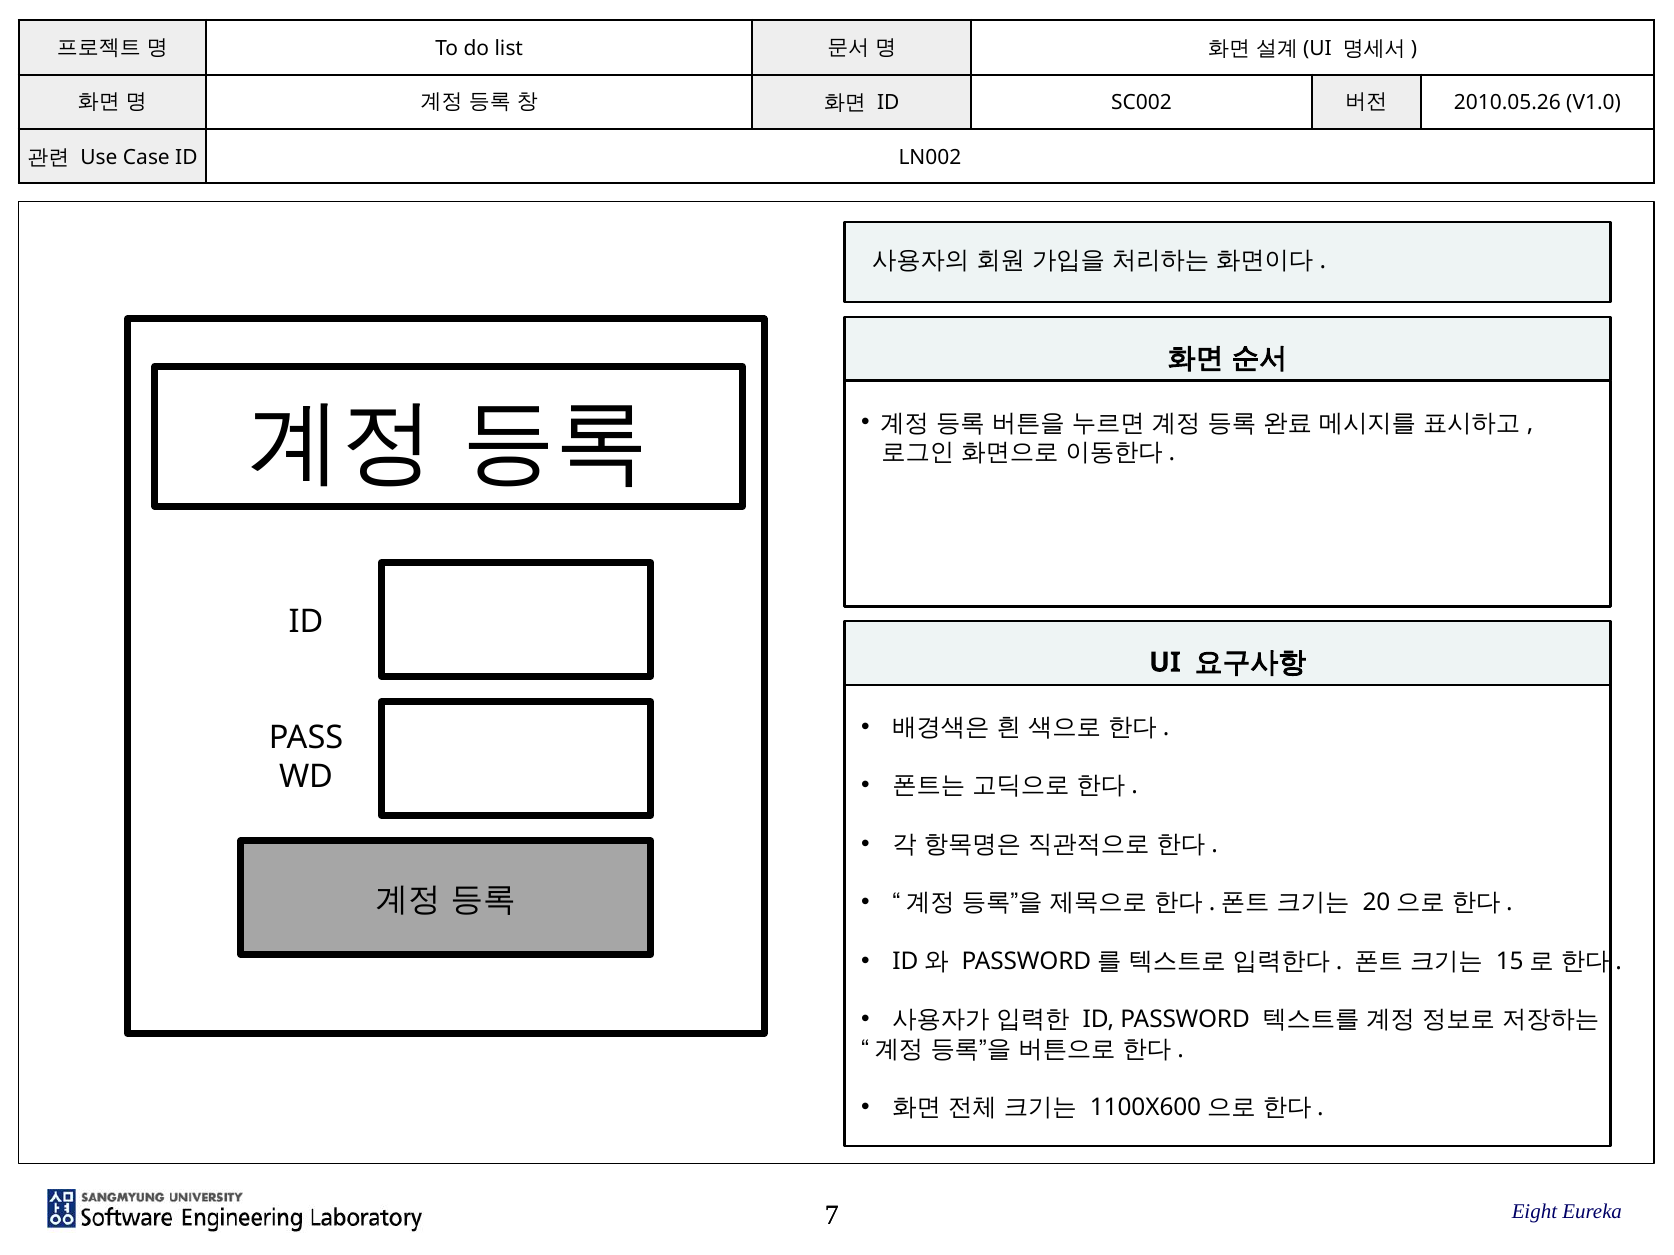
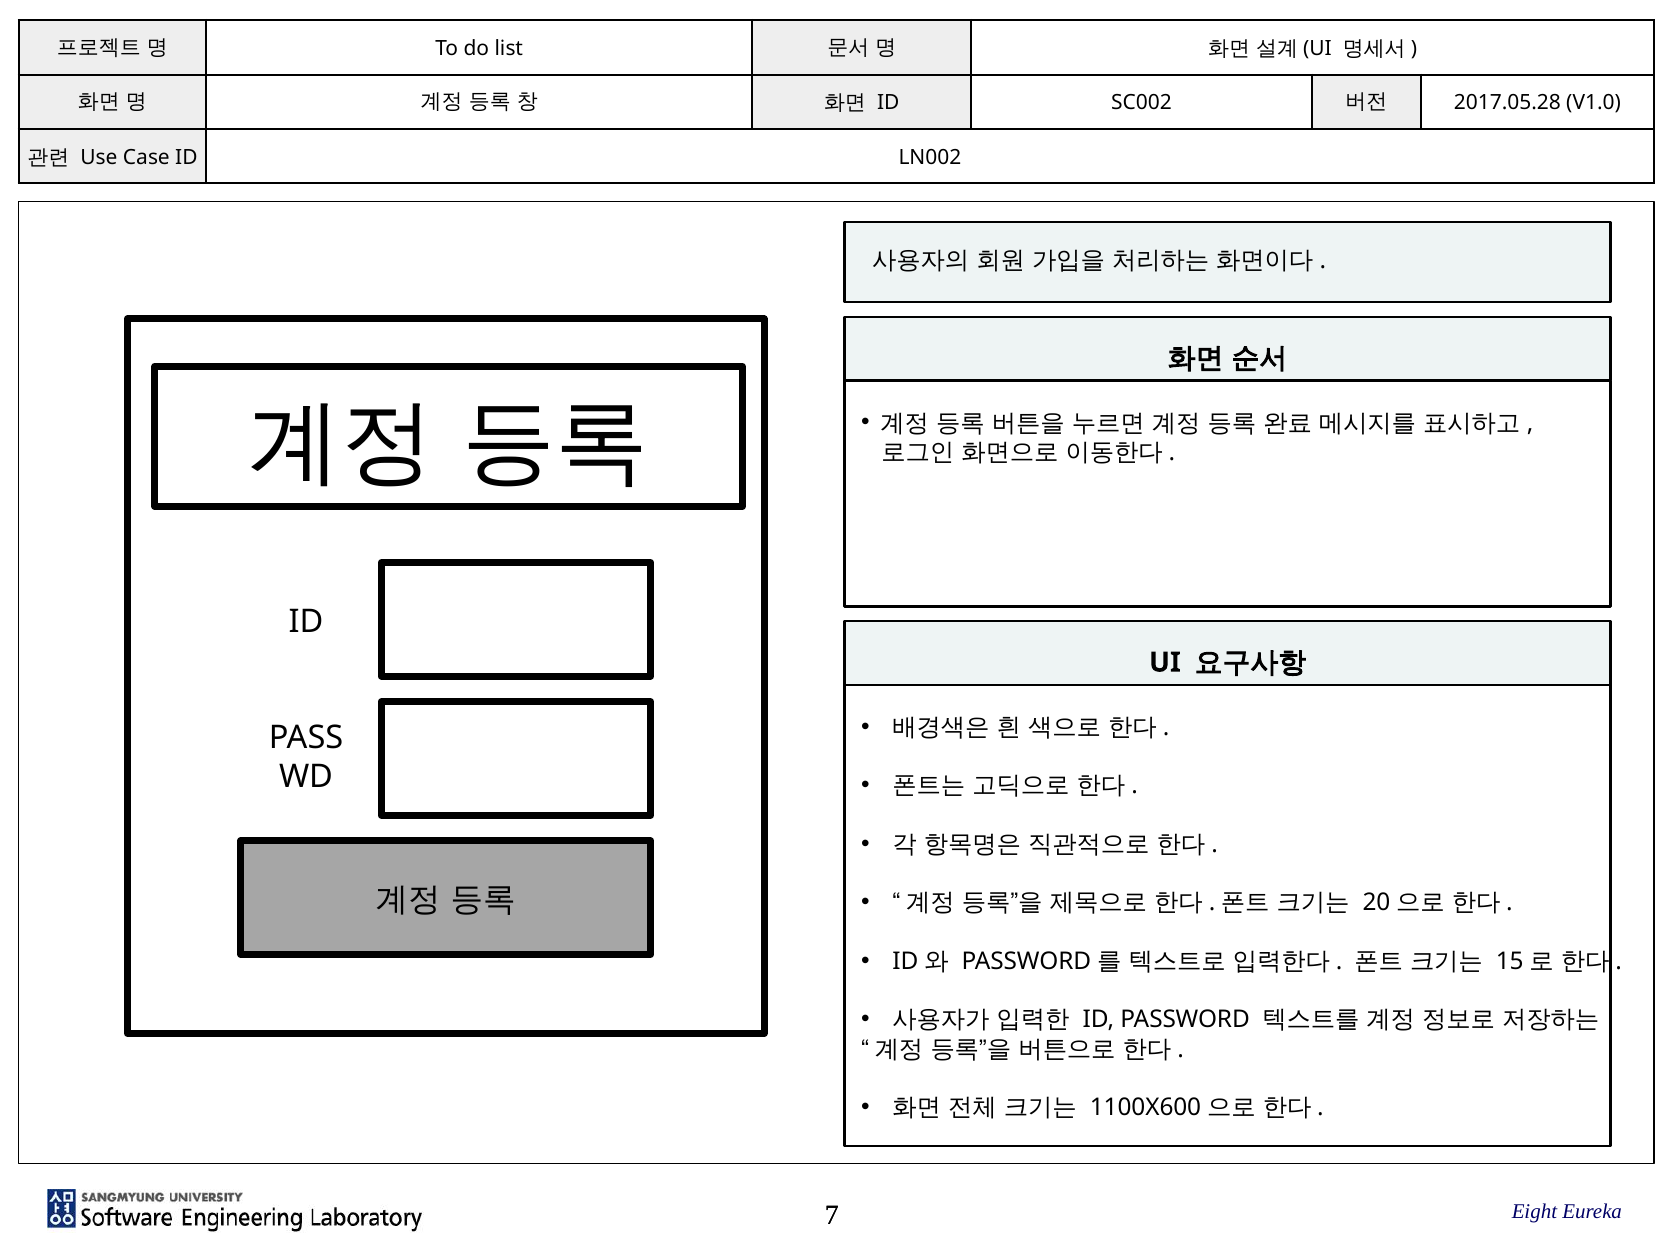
2010.05.26: 2010.05.26 -> 2017.05.28
